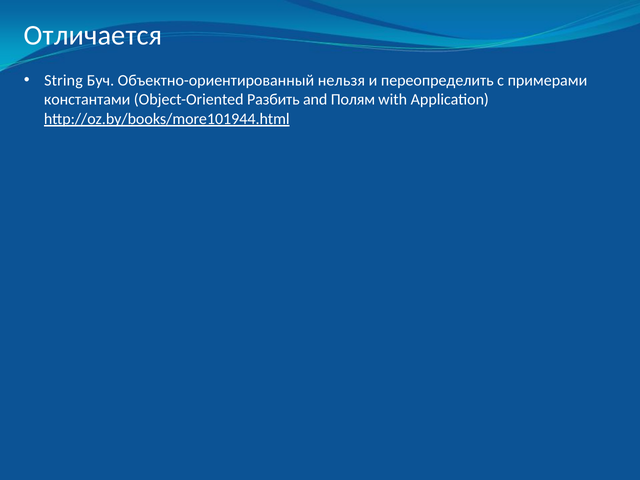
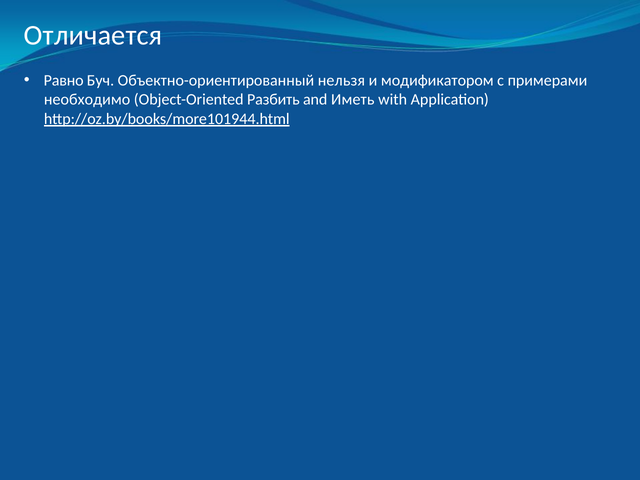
String: String -> Равно
переопределить: переопределить -> модификатором
константами: константами -> необходимо
Полям: Полям -> Иметь
